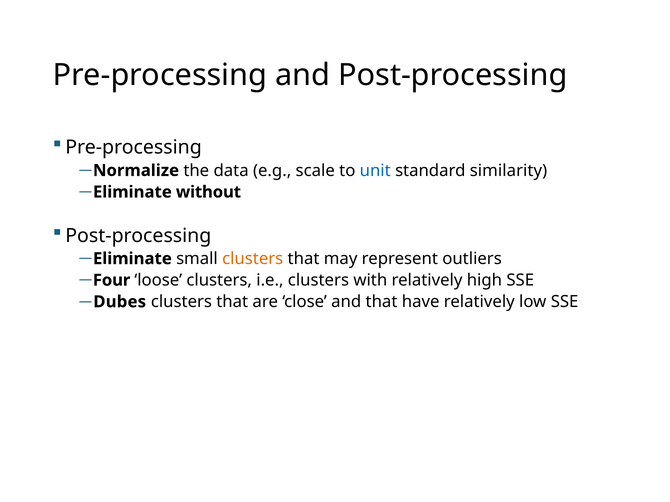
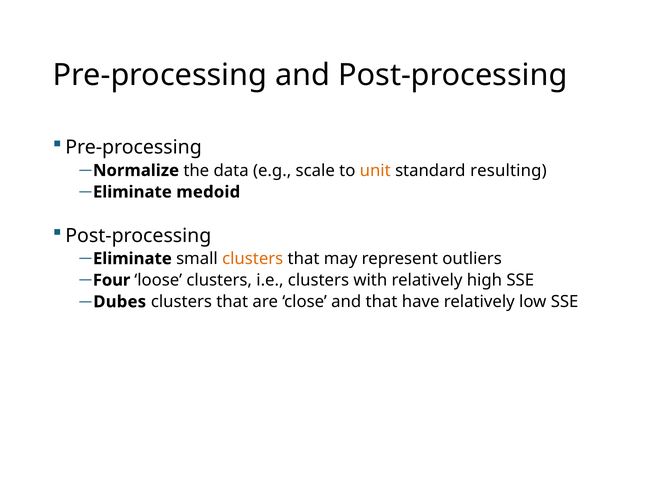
unit colour: blue -> orange
similarity: similarity -> resulting
without: without -> medoid
